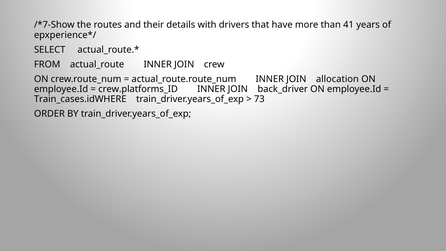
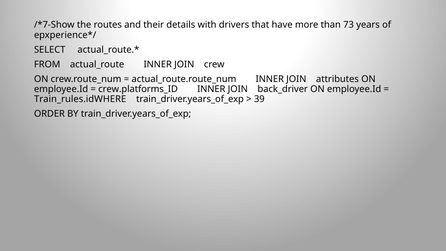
41: 41 -> 73
allocation: allocation -> attributes
Train_cases.idWHERE: Train_cases.idWHERE -> Train_rules.idWHERE
73: 73 -> 39
